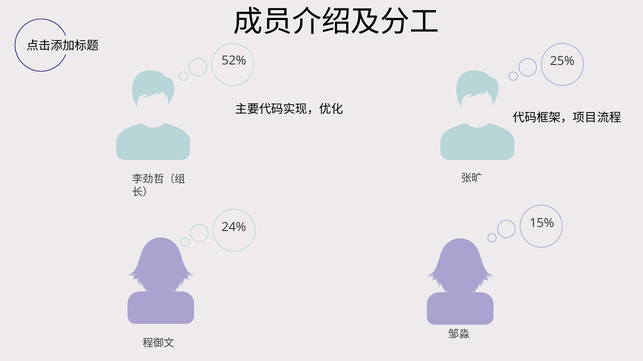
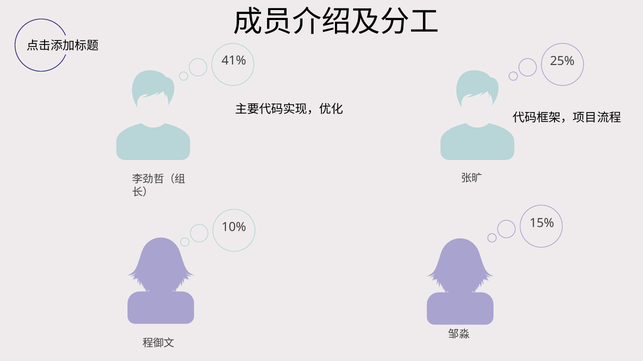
52%: 52% -> 41%
24%: 24% -> 10%
